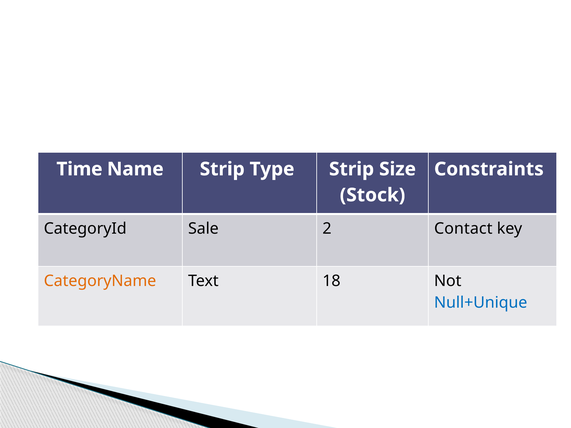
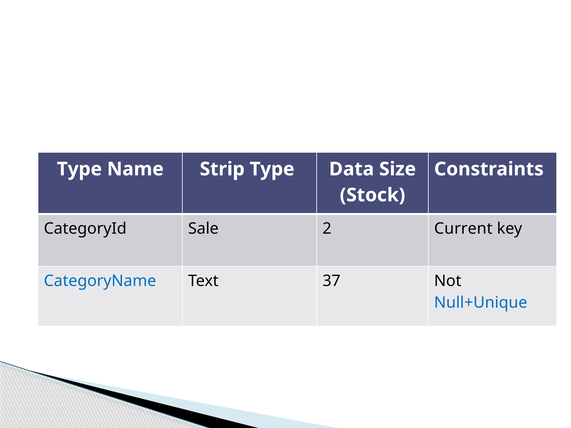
Time at (79, 169): Time -> Type
Type Strip: Strip -> Data
Contact: Contact -> Current
CategoryName colour: orange -> blue
18: 18 -> 37
